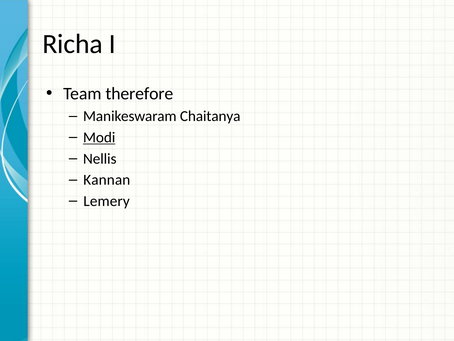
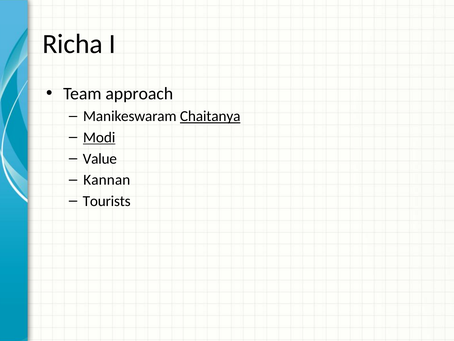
therefore: therefore -> approach
Chaitanya underline: none -> present
Nellis: Nellis -> Value
Lemery: Lemery -> Tourists
